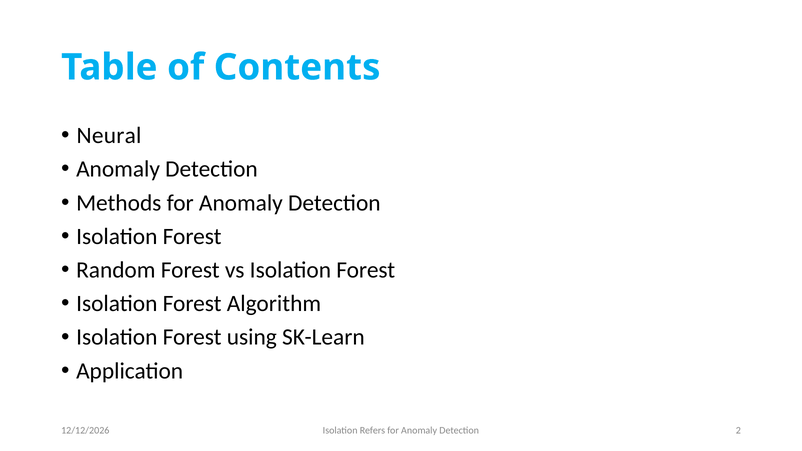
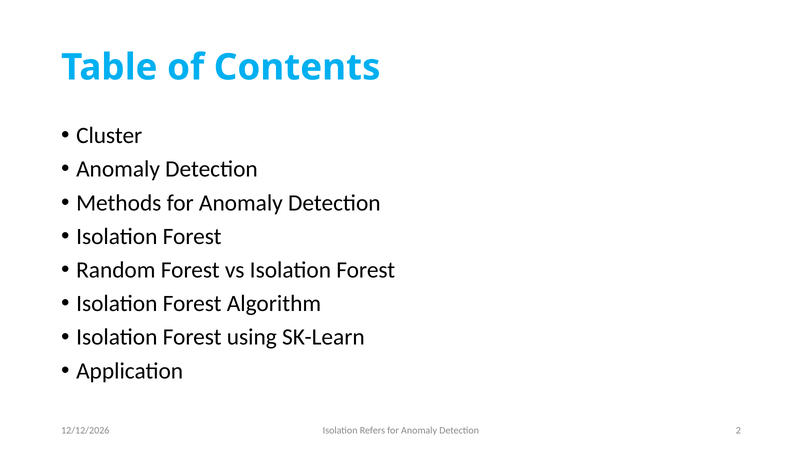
Neural: Neural -> Cluster
